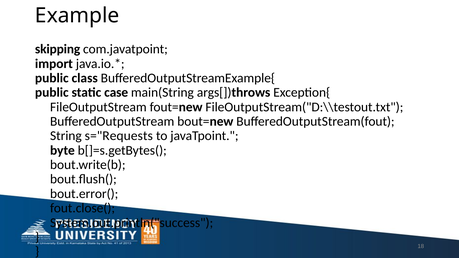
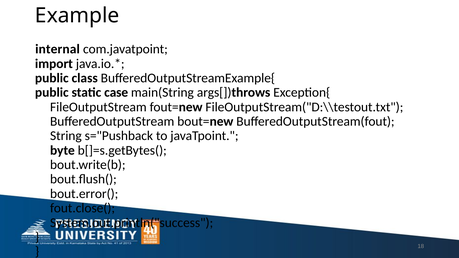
skipping: skipping -> internal
s="Requests: s="Requests -> s="Pushback
